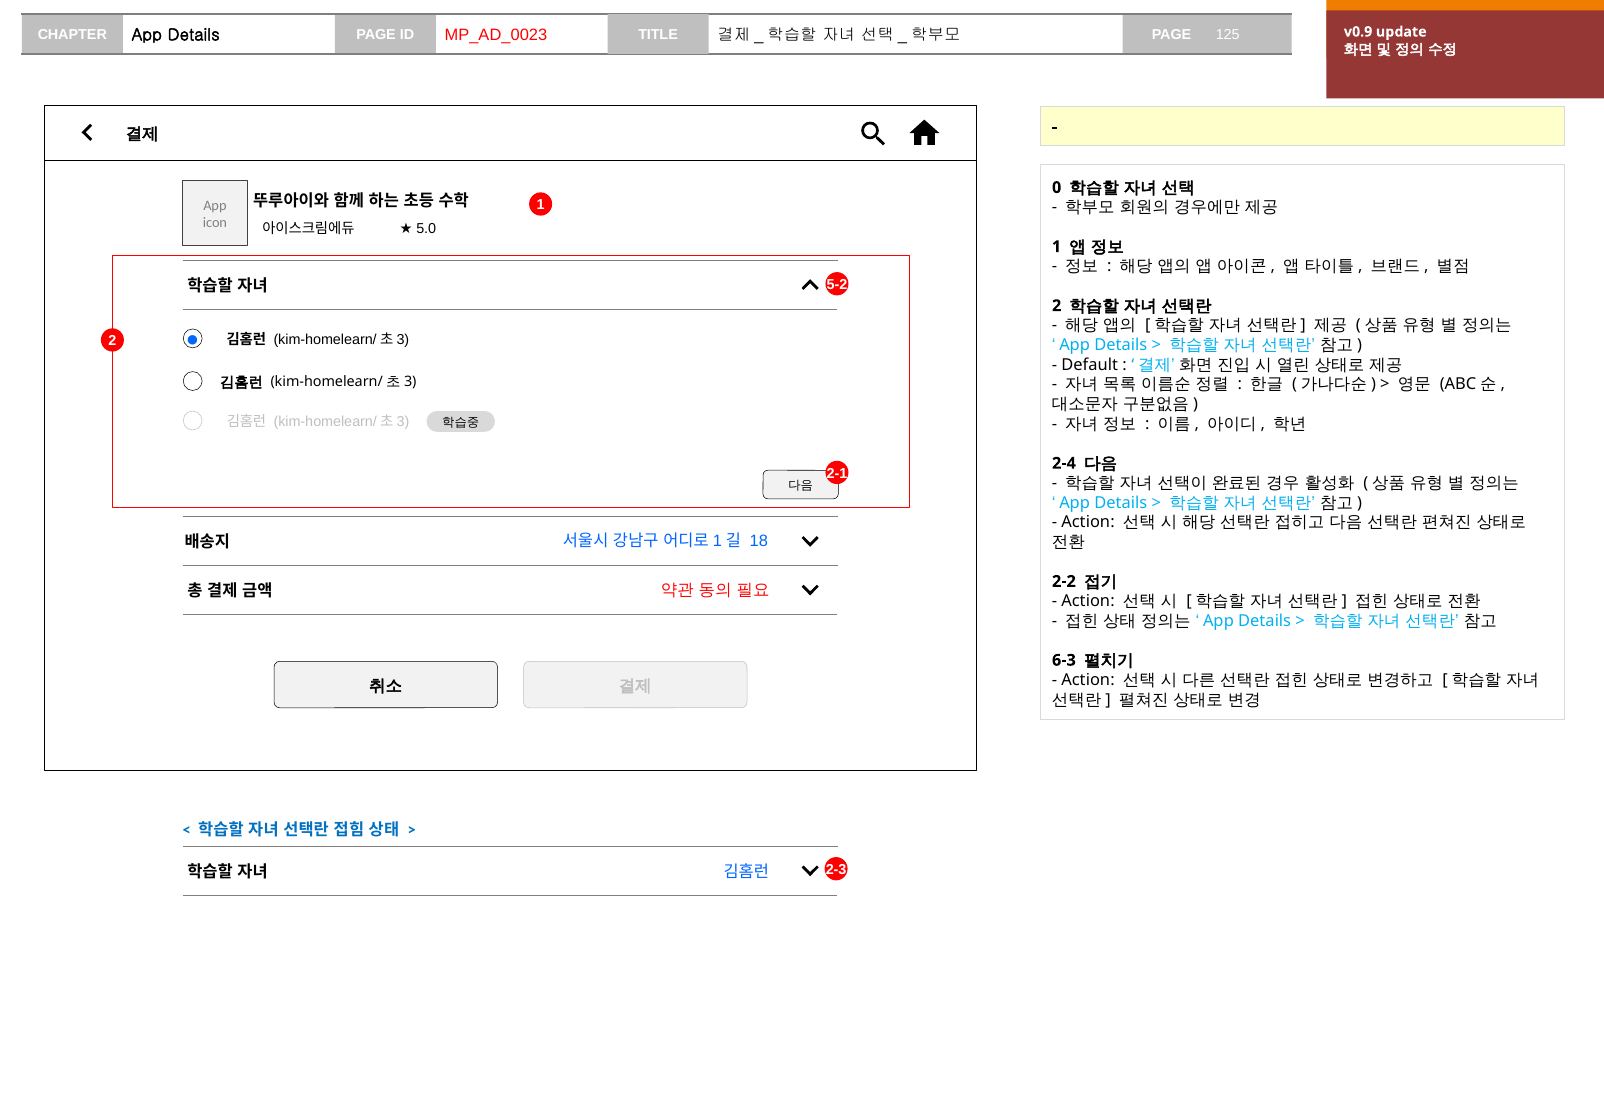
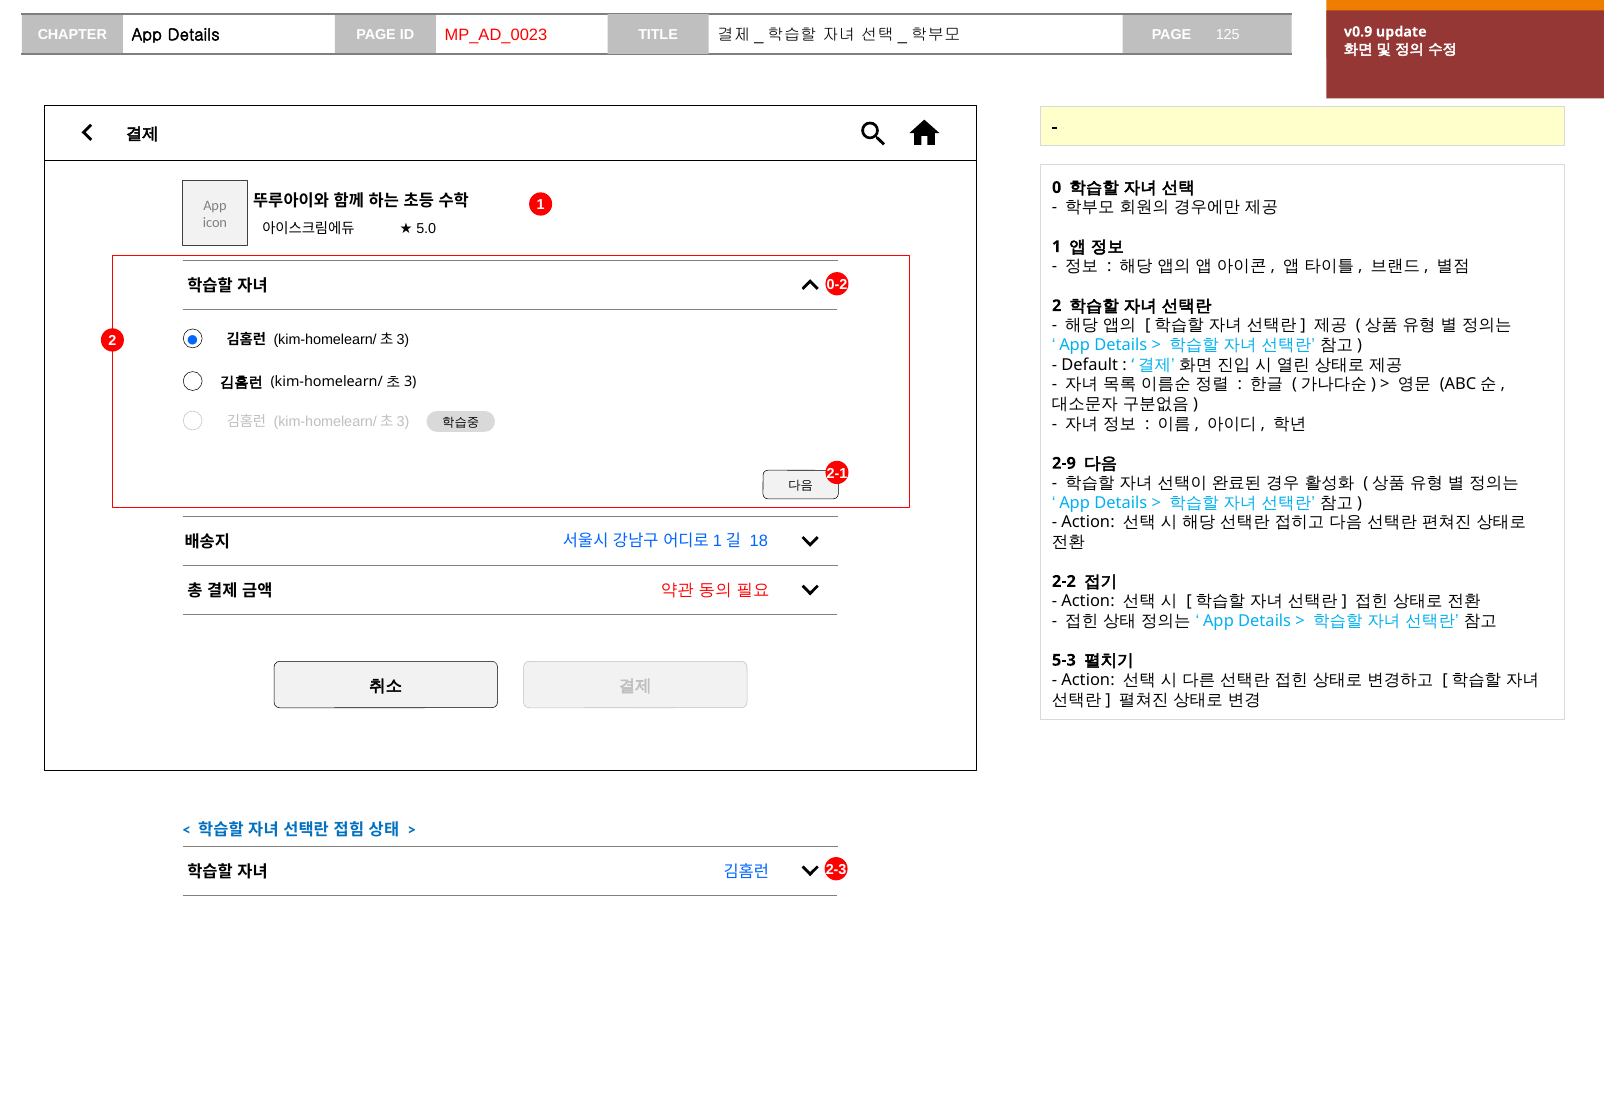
5-2: 5-2 -> 0-2
2-4: 2-4 -> 2-9
6-3: 6-3 -> 5-3
